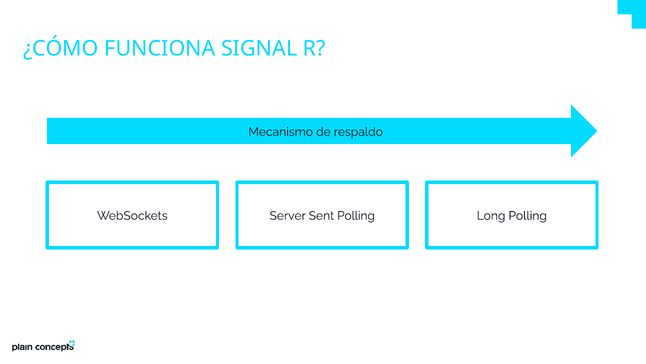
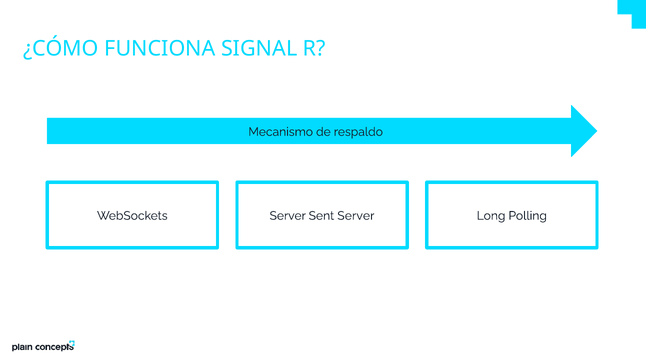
Sent Polling: Polling -> Server
